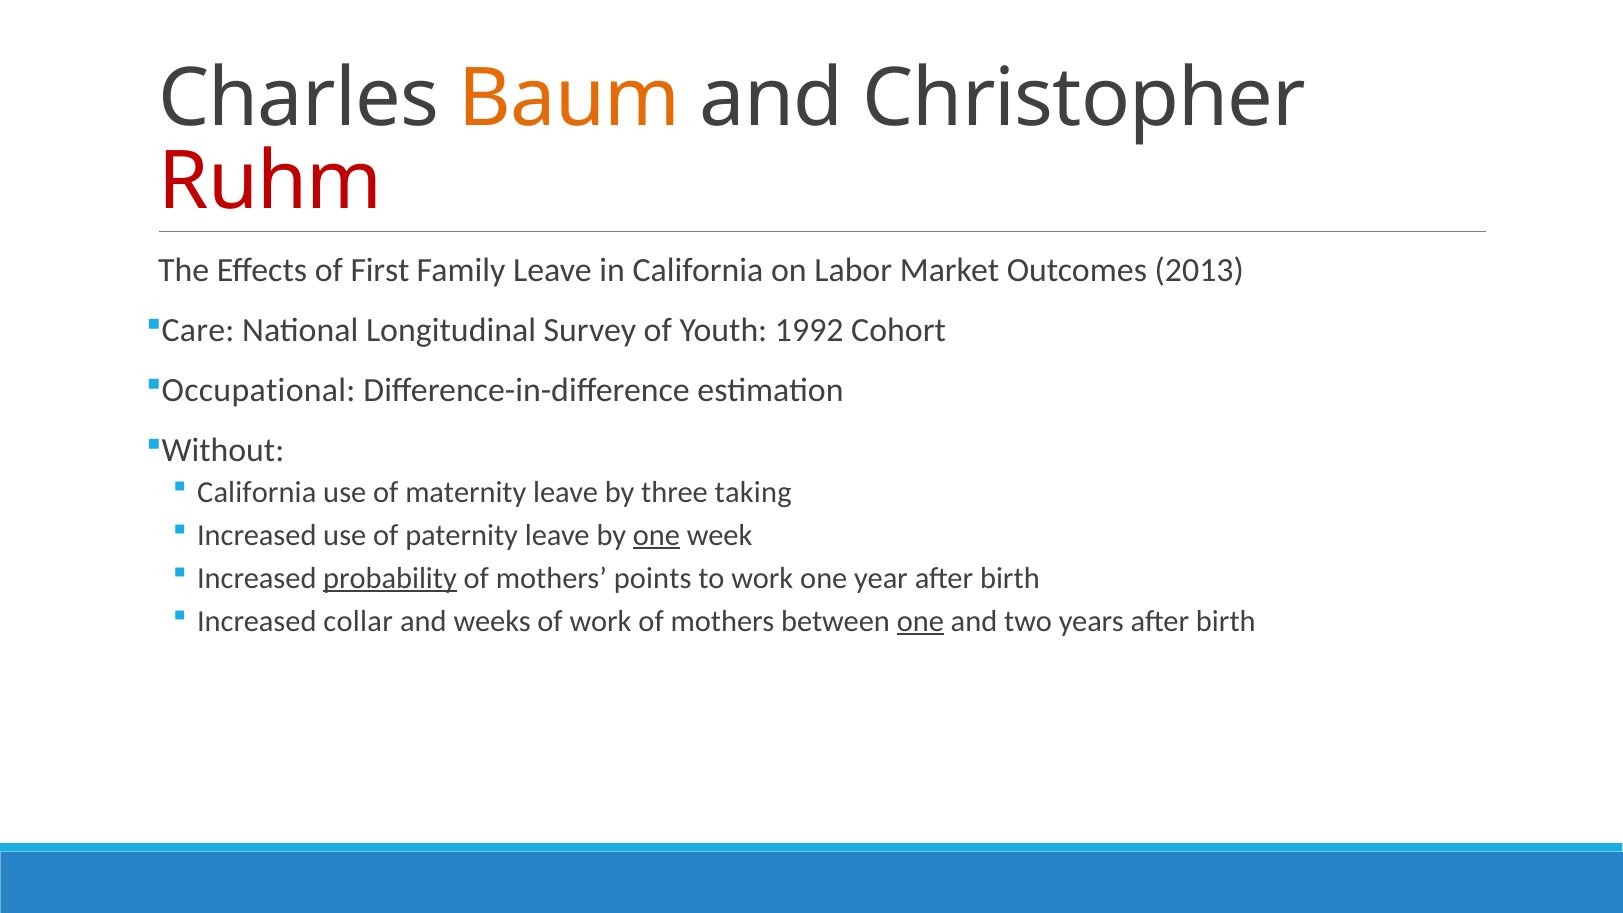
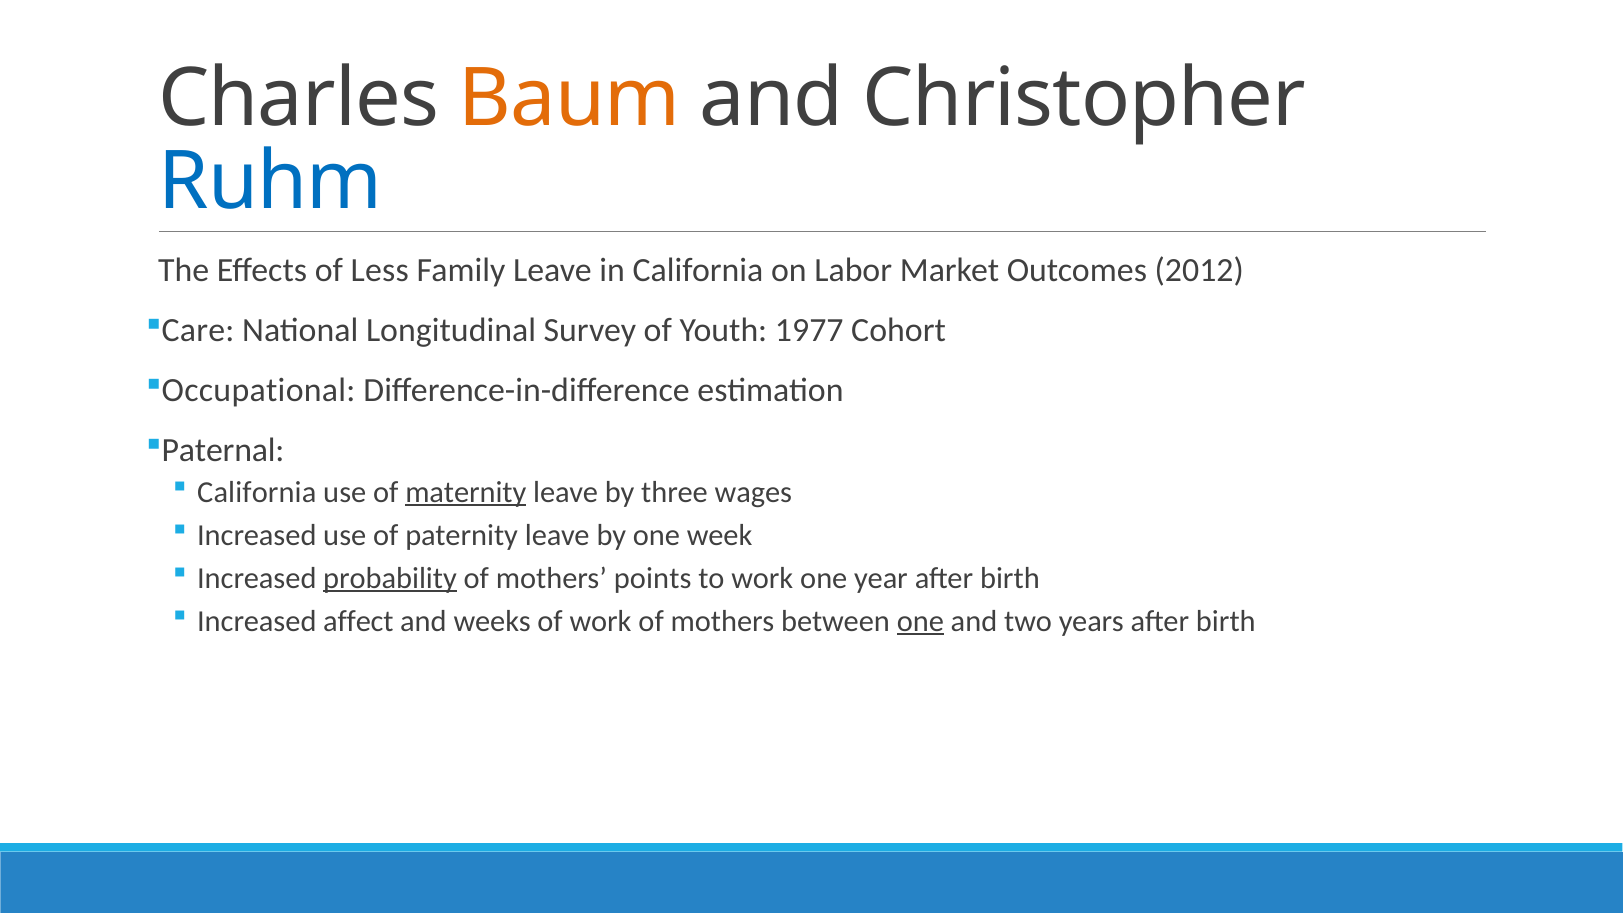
Ruhm colour: red -> blue
First: First -> Less
2013: 2013 -> 2012
1992: 1992 -> 1977
Without: Without -> Paternal
maternity underline: none -> present
taking: taking -> wages
one at (656, 535) underline: present -> none
collar: collar -> affect
